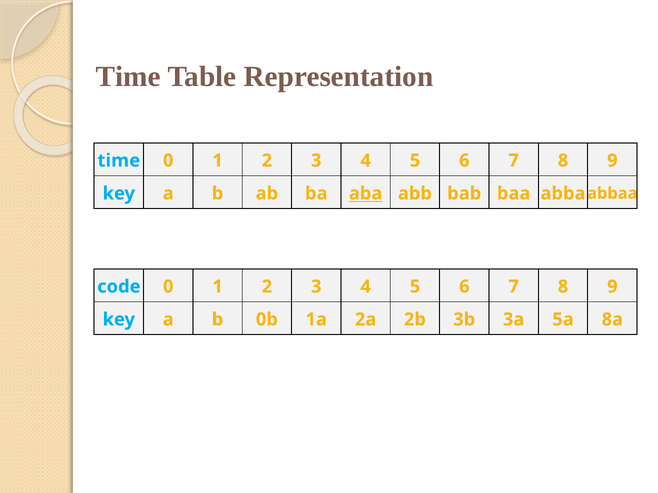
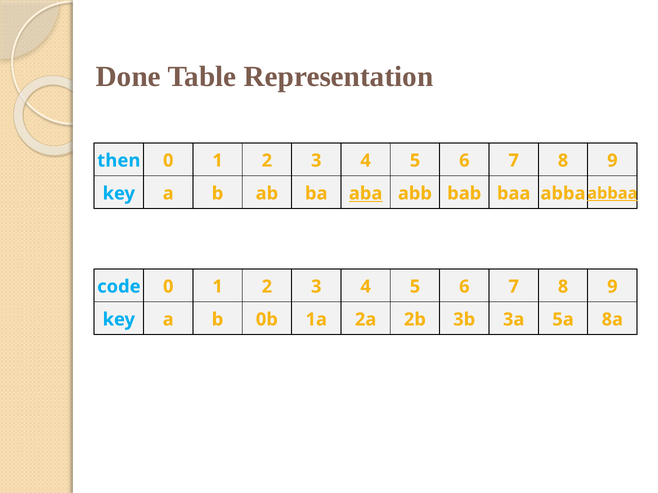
Time at (128, 77): Time -> Done
time at (119, 161): time -> then
abbaa underline: none -> present
